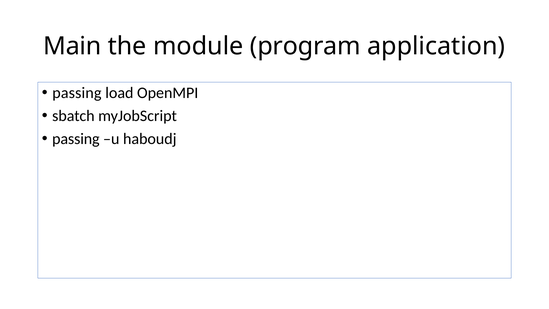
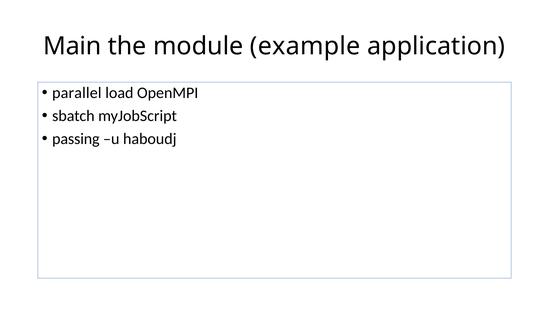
program: program -> example
passing at (77, 93): passing -> parallel
